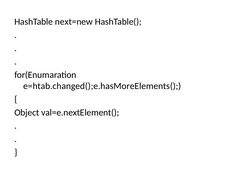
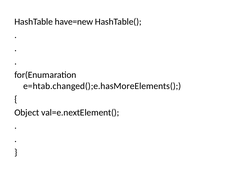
next=new: next=new -> have=new
